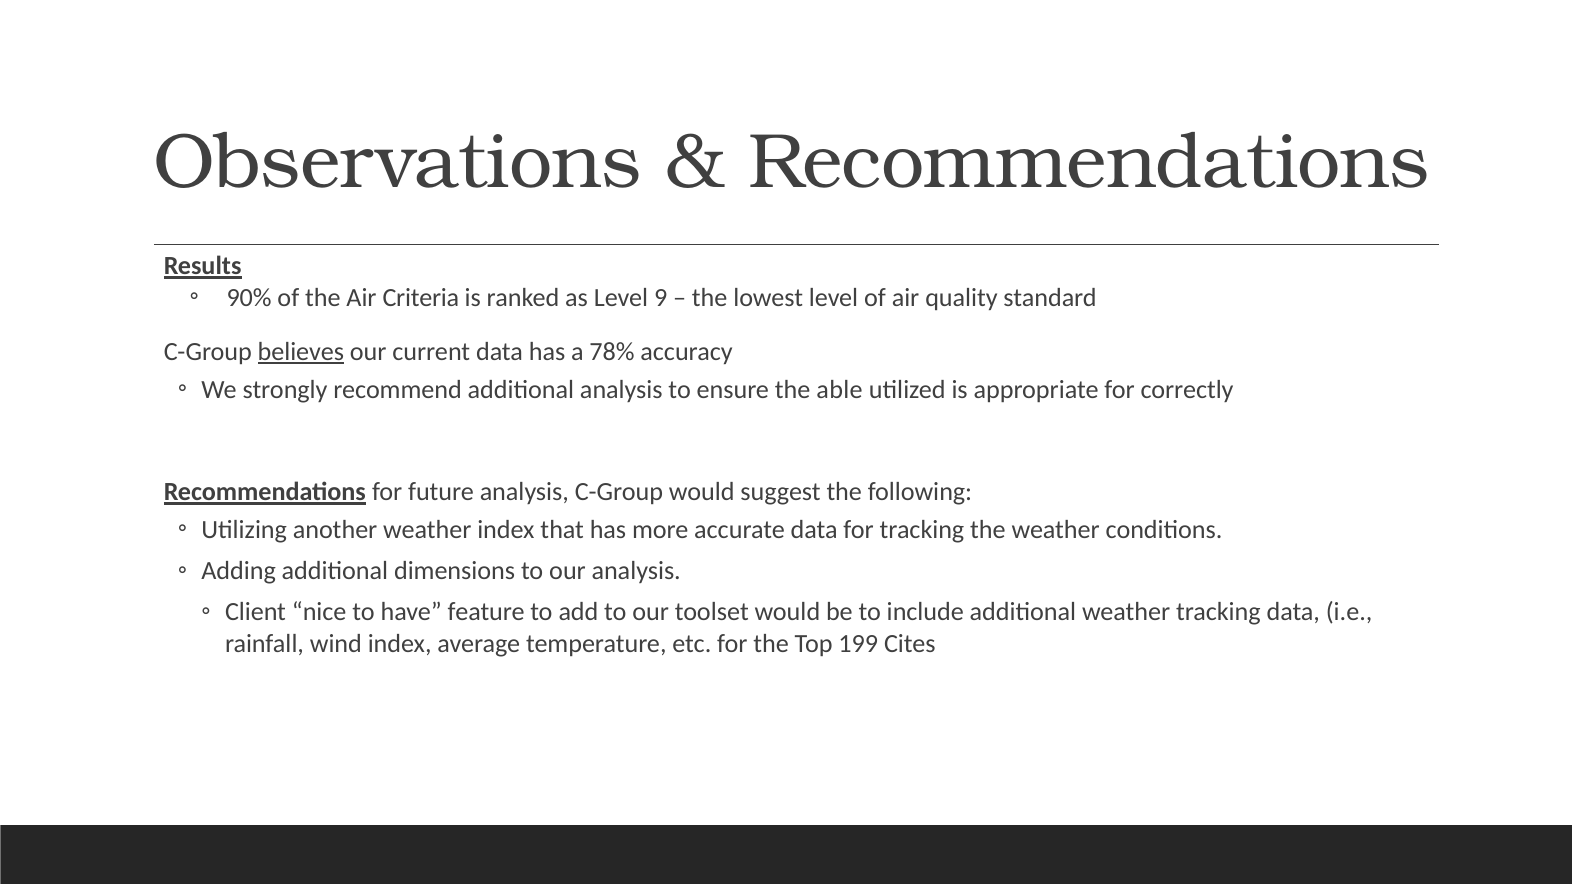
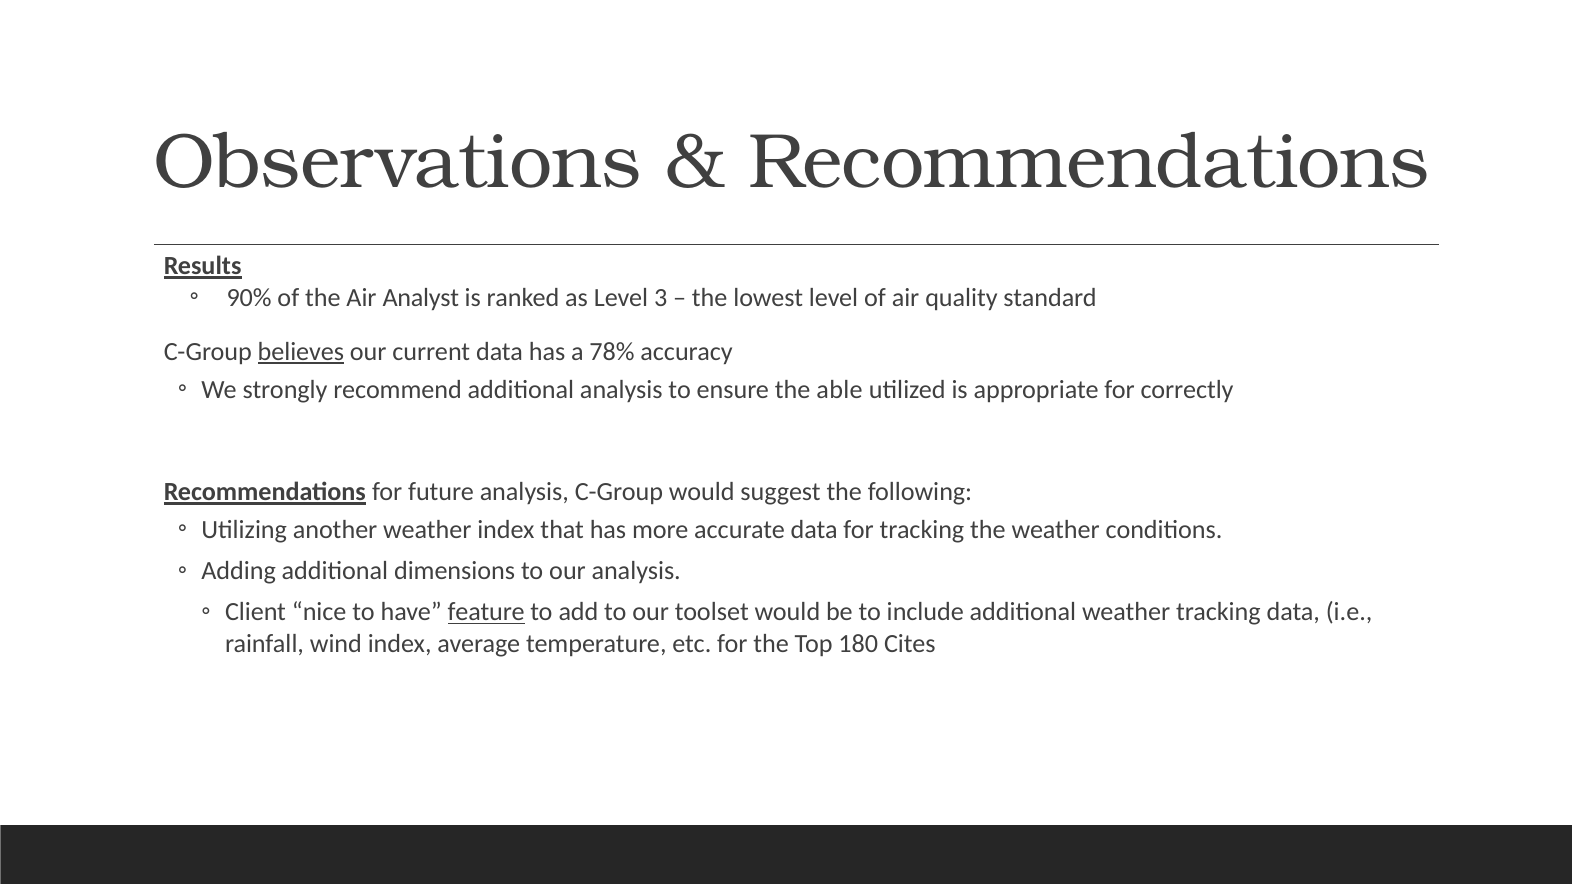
Criteria: Criteria -> Analyst
9: 9 -> 3
feature underline: none -> present
199: 199 -> 180
